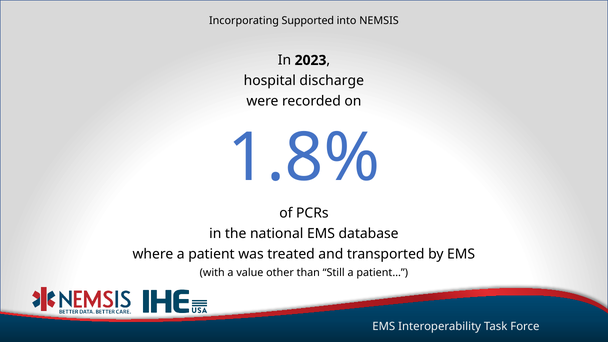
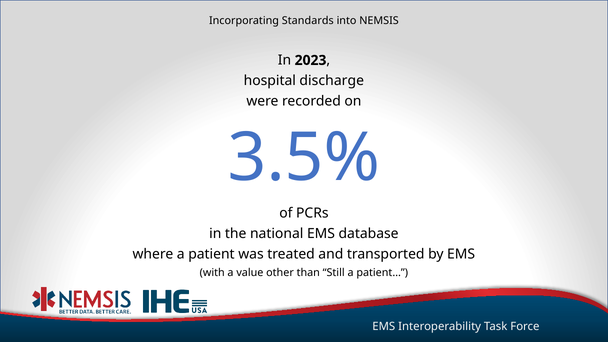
Supported: Supported -> Standards
1.8%: 1.8% -> 3.5%
